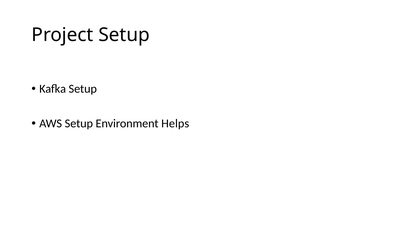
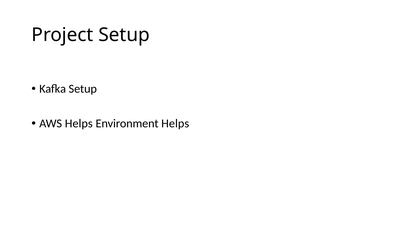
AWS Setup: Setup -> Helps
